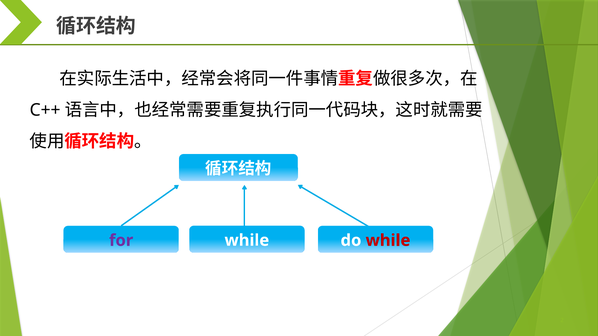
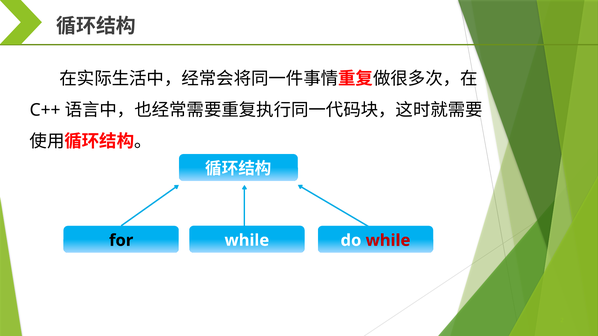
for colour: purple -> black
